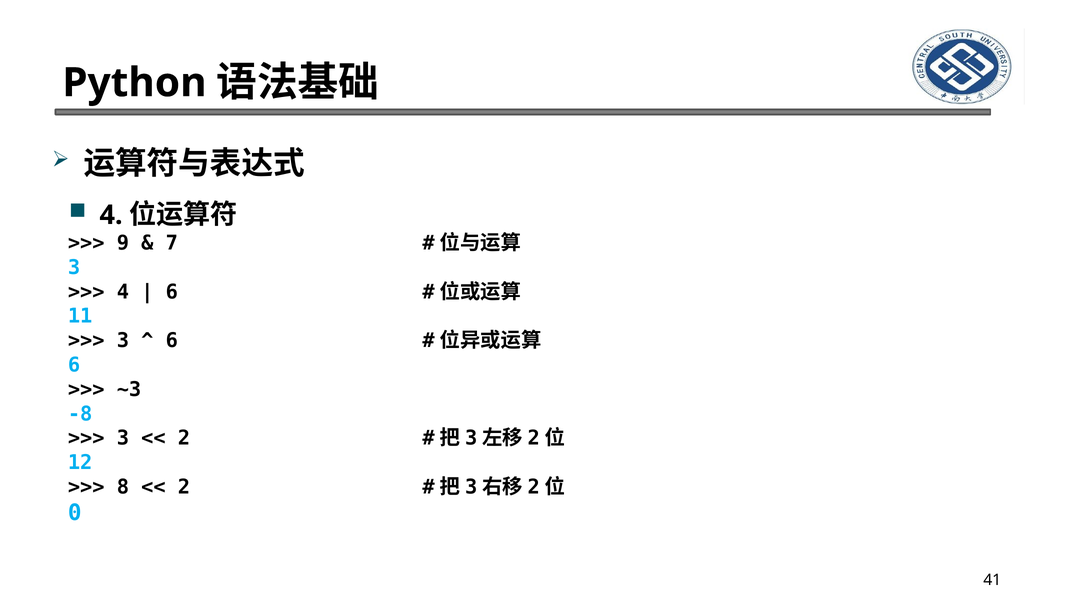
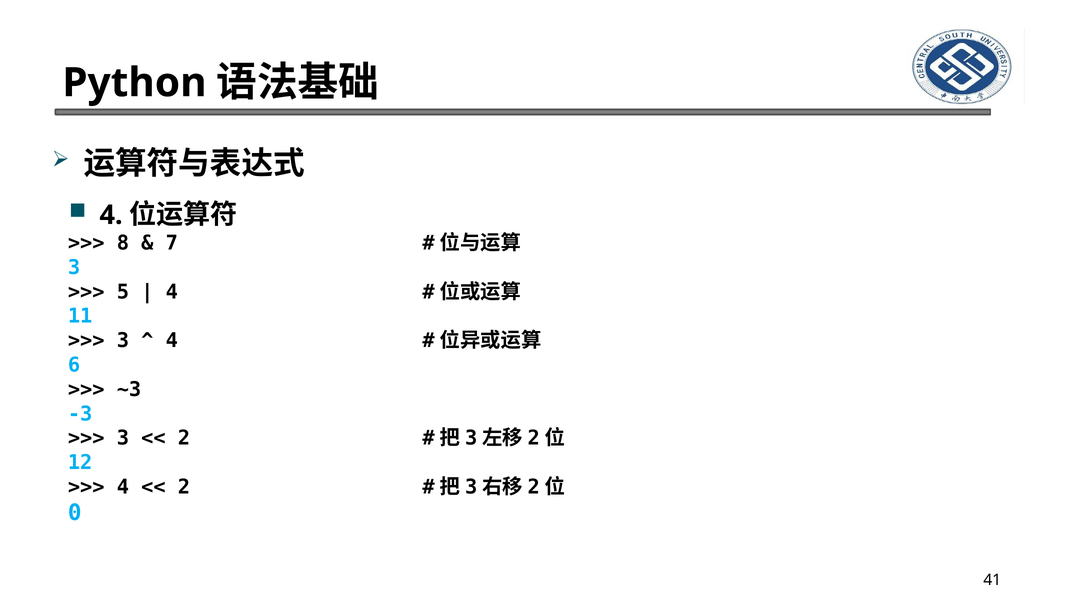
9: 9 -> 8
4 at (123, 292): 4 -> 5
6 at (172, 292): 6 -> 4
6 at (172, 340): 6 -> 4
-8: -8 -> -3
8 at (123, 487): 8 -> 4
